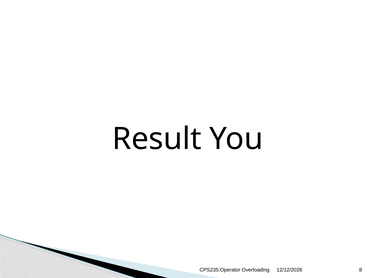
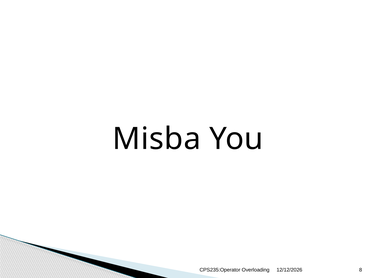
Result: Result -> Misba
